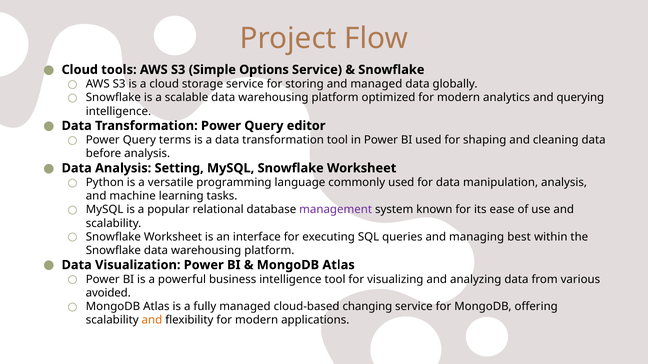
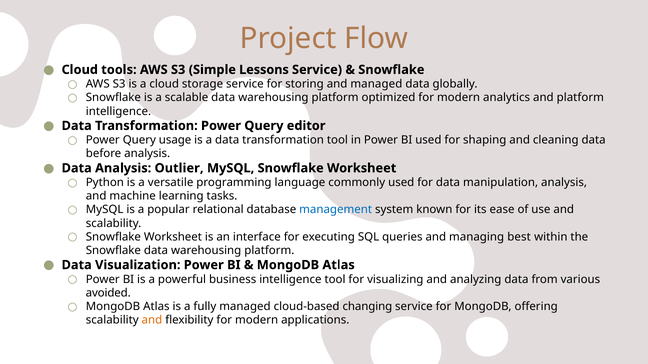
Options: Options -> Lessons
and querying: querying -> platform
terms: terms -> usage
Setting: Setting -> Outlier
management colour: purple -> blue
